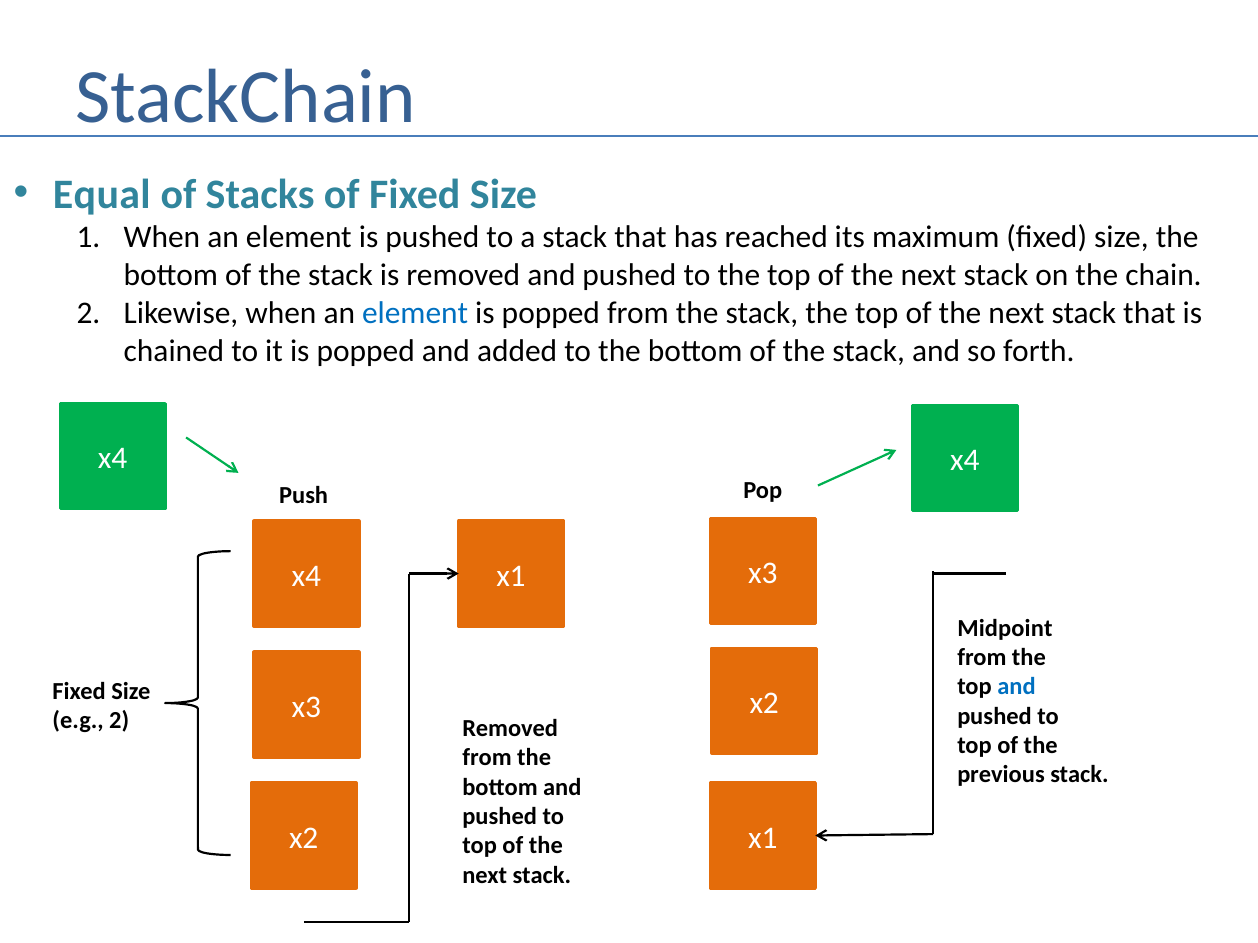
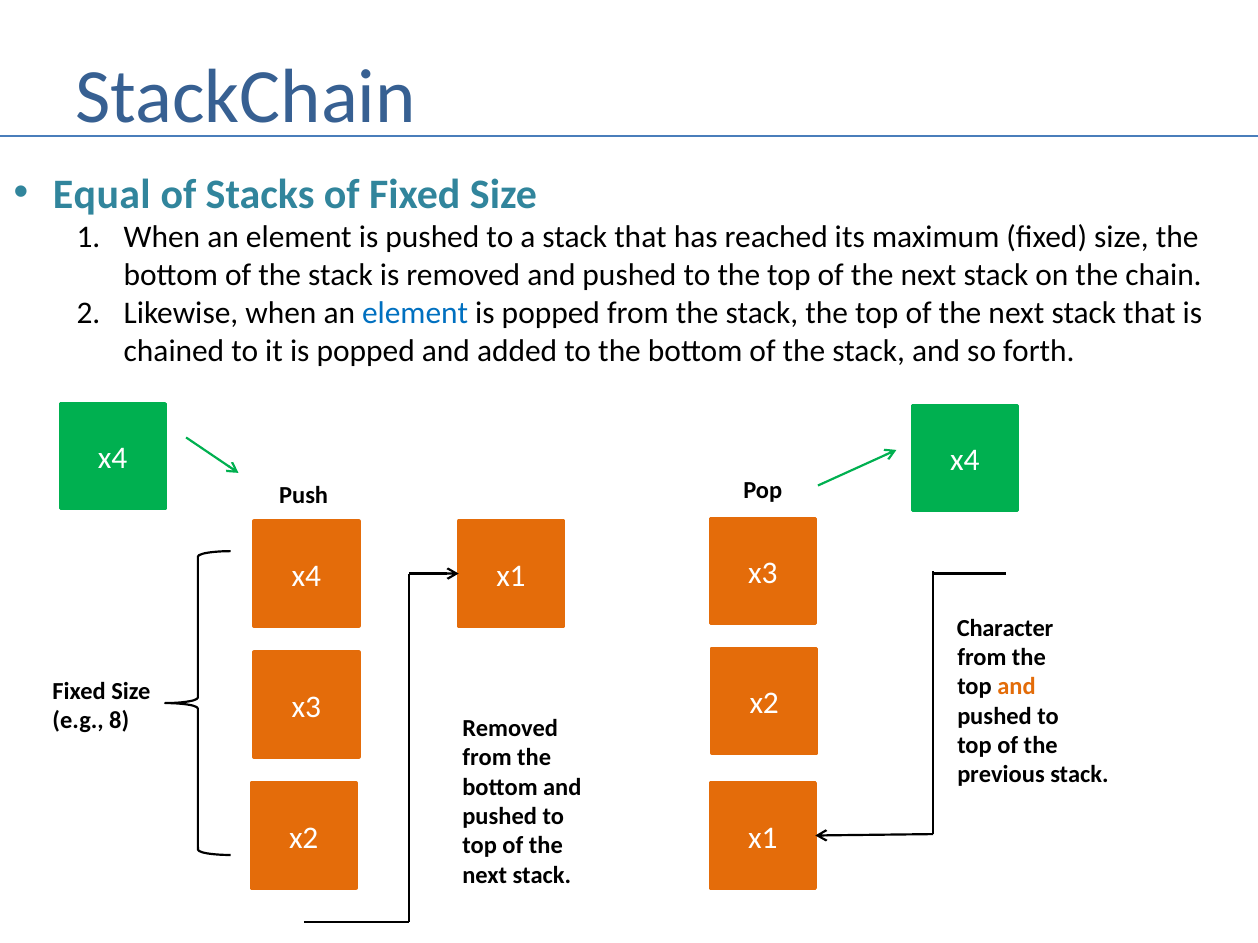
Midpoint: Midpoint -> Character
and at (1017, 687) colour: blue -> orange
e.g 2: 2 -> 8
